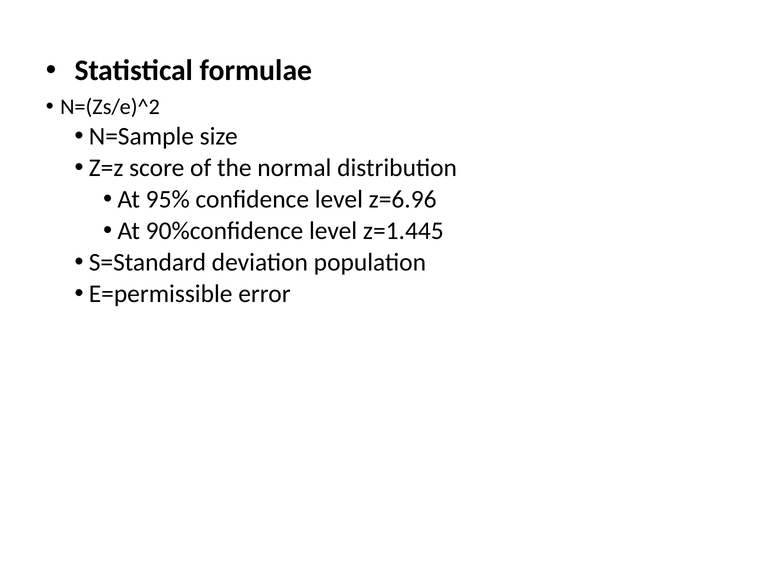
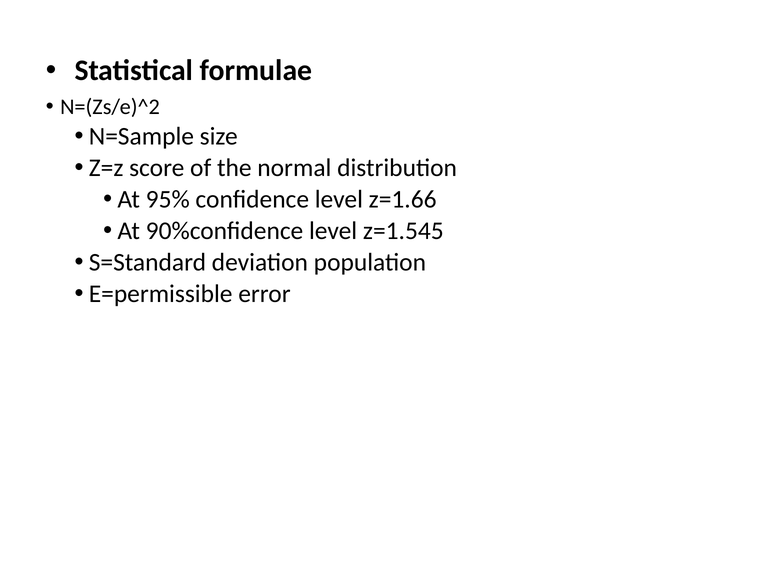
z=6.96: z=6.96 -> z=1.66
z=1.445: z=1.445 -> z=1.545
